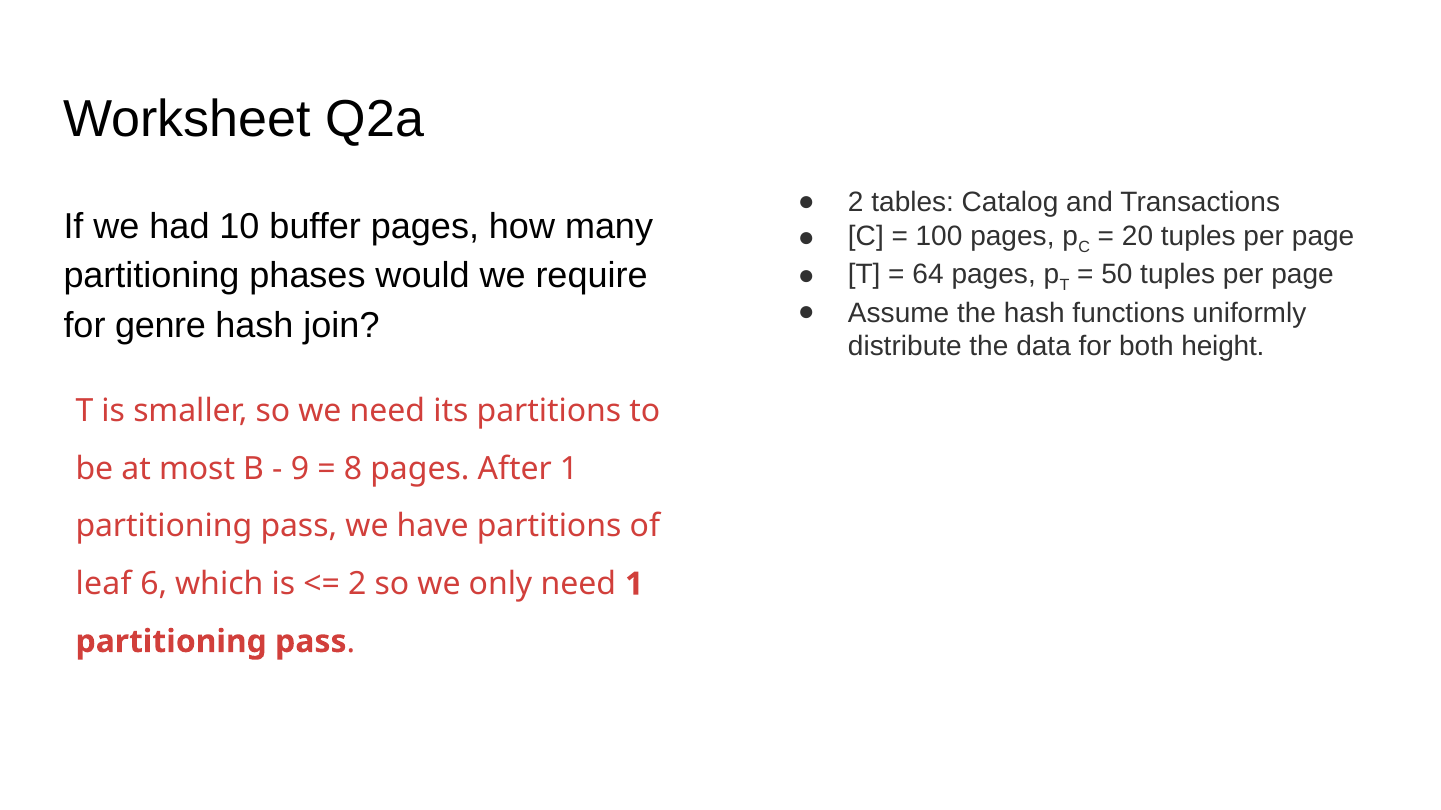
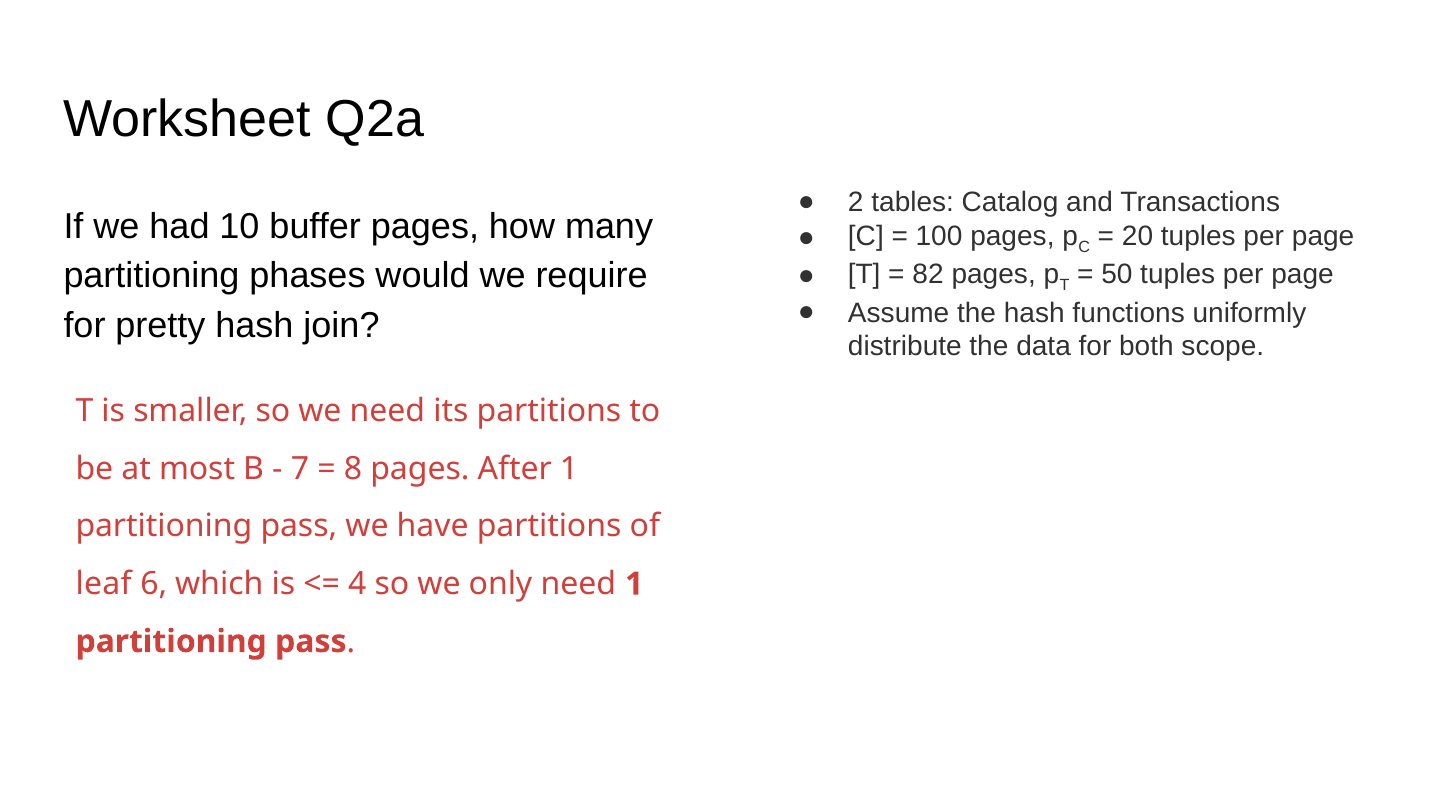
64: 64 -> 82
genre: genre -> pretty
height: height -> scope
9: 9 -> 7
2 at (357, 584): 2 -> 4
